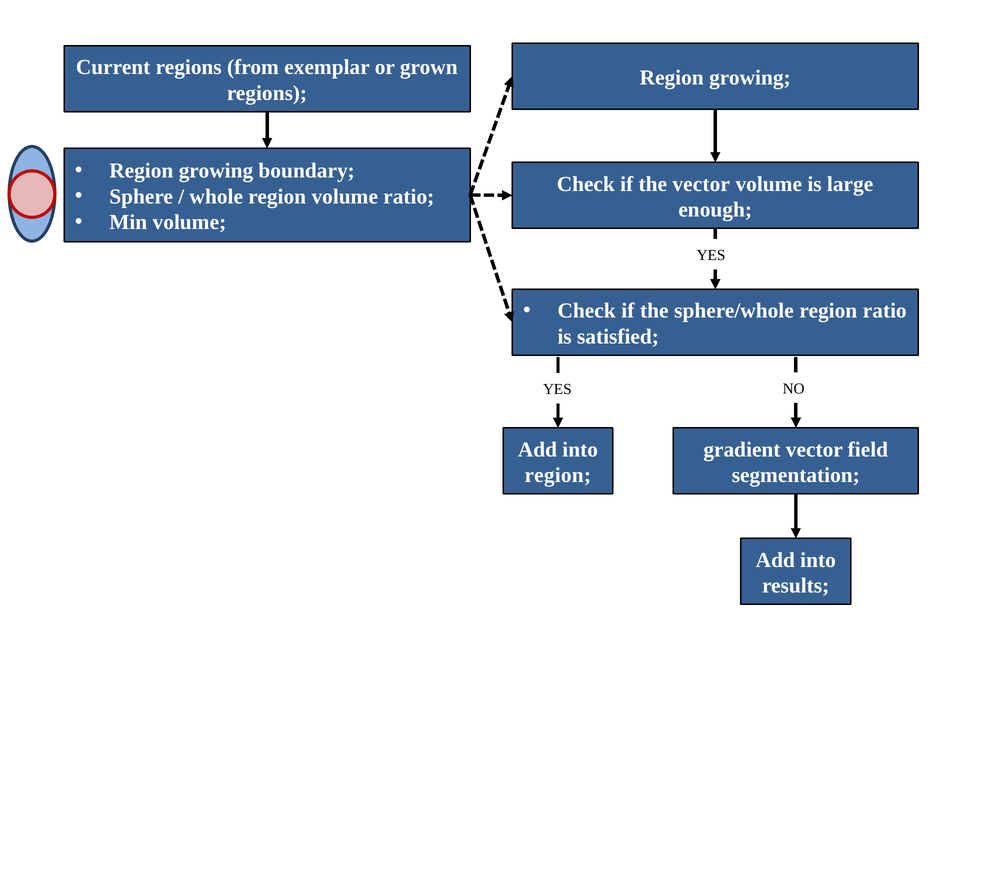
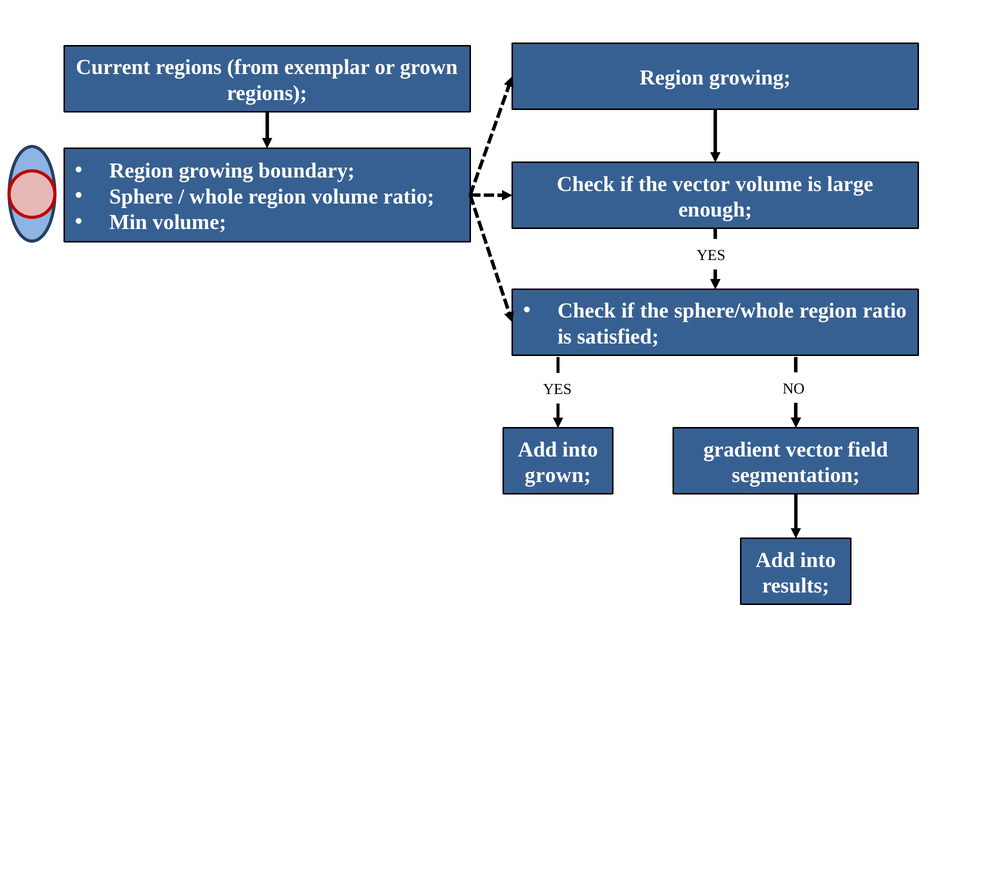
region at (558, 475): region -> grown
